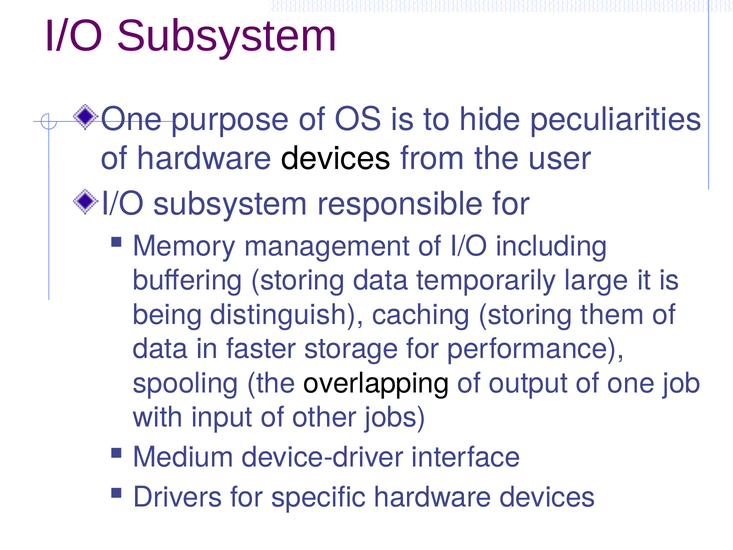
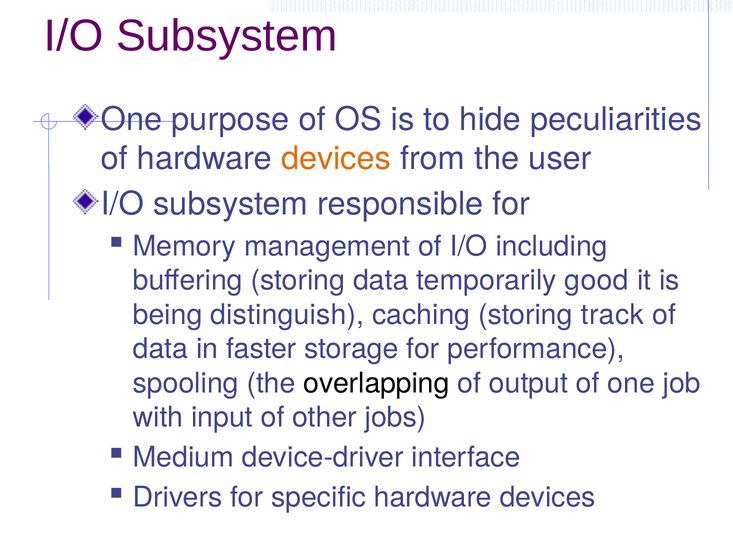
devices at (336, 158) colour: black -> orange
large: large -> good
them: them -> track
